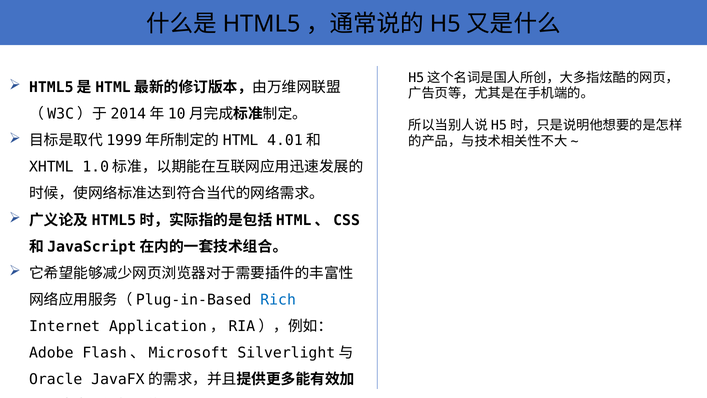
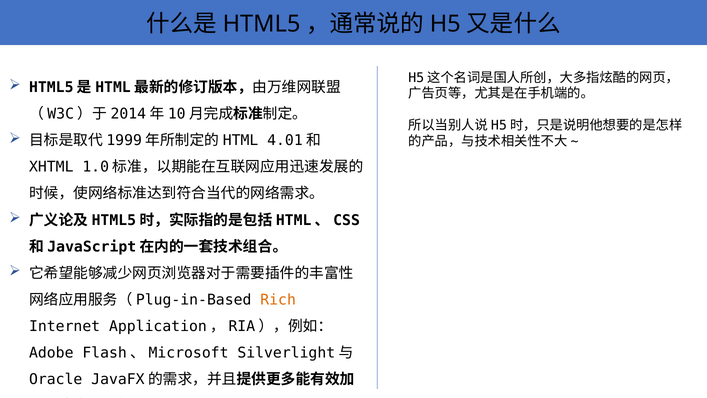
Rich colour: blue -> orange
